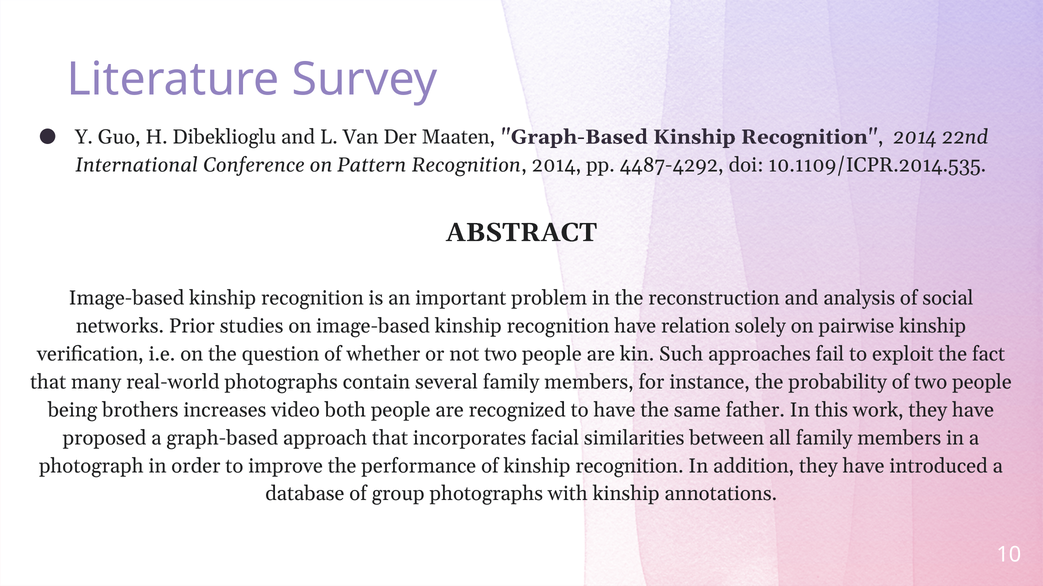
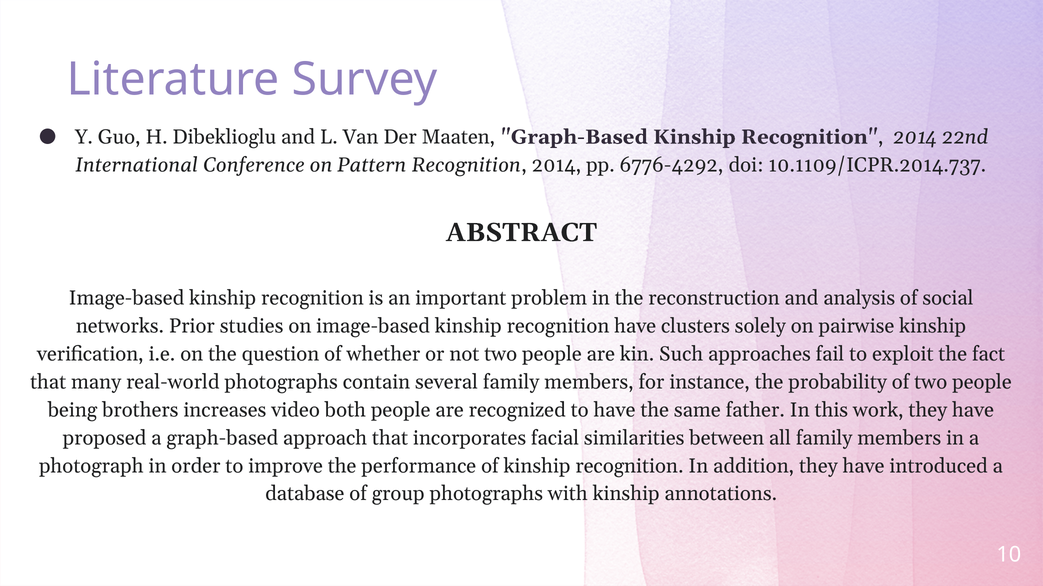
4487-4292: 4487-4292 -> 6776-4292
10.1109/ICPR.2014.535: 10.1109/ICPR.2014.535 -> 10.1109/ICPR.2014.737
relation: relation -> clusters
